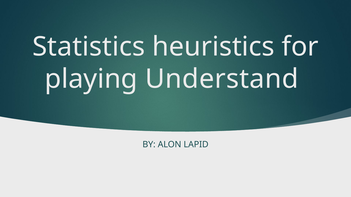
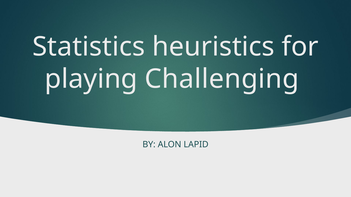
Understand: Understand -> Challenging
